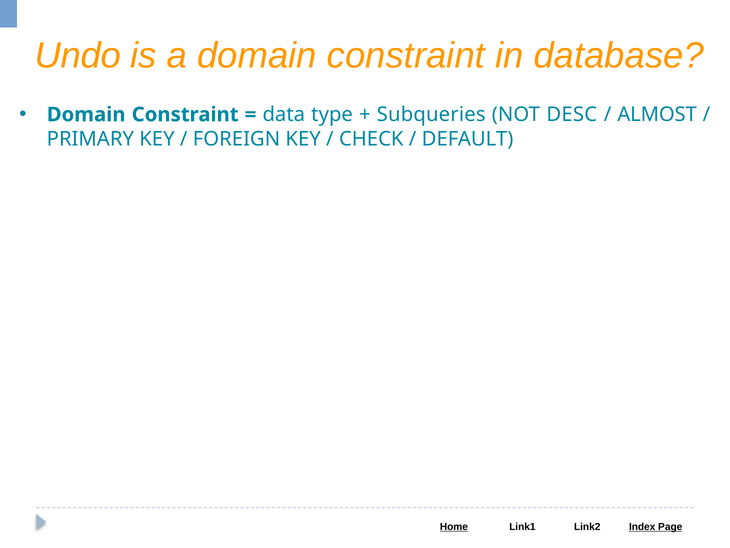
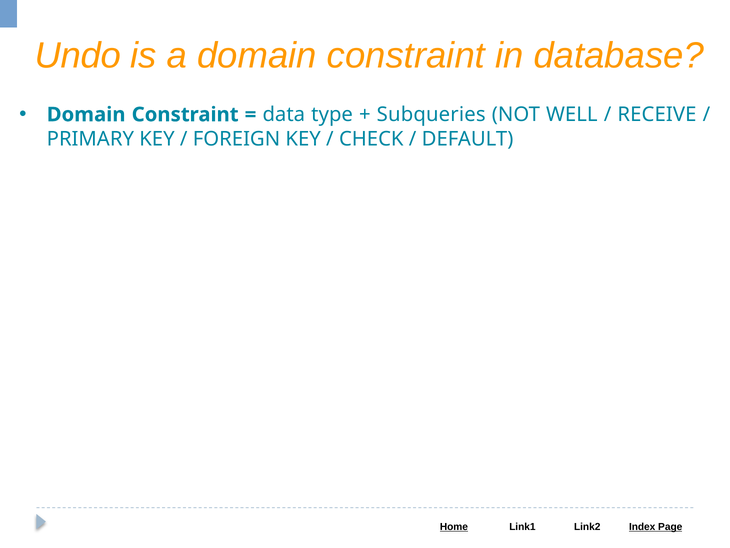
DESC: DESC -> WELL
ALMOST: ALMOST -> RECEIVE
